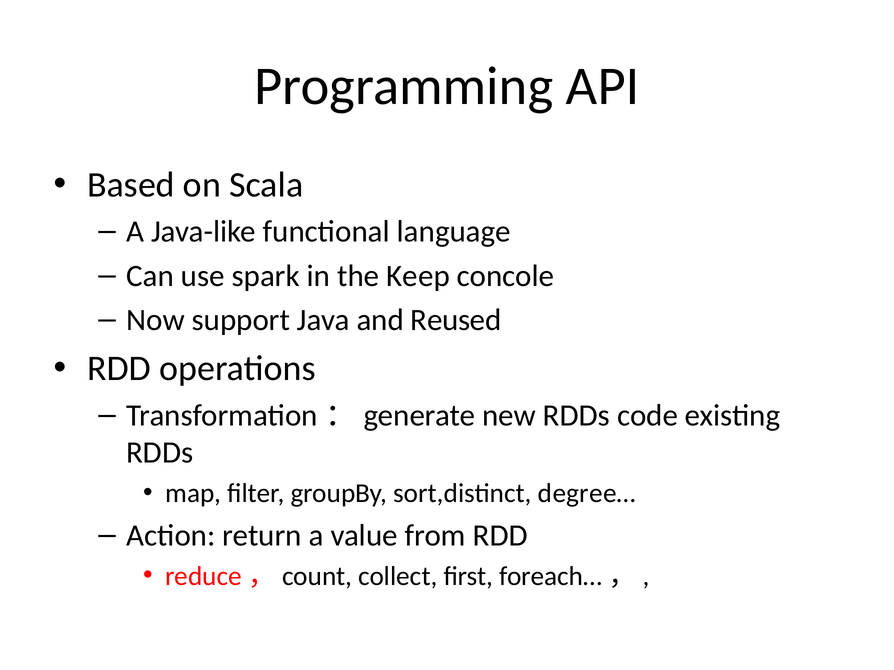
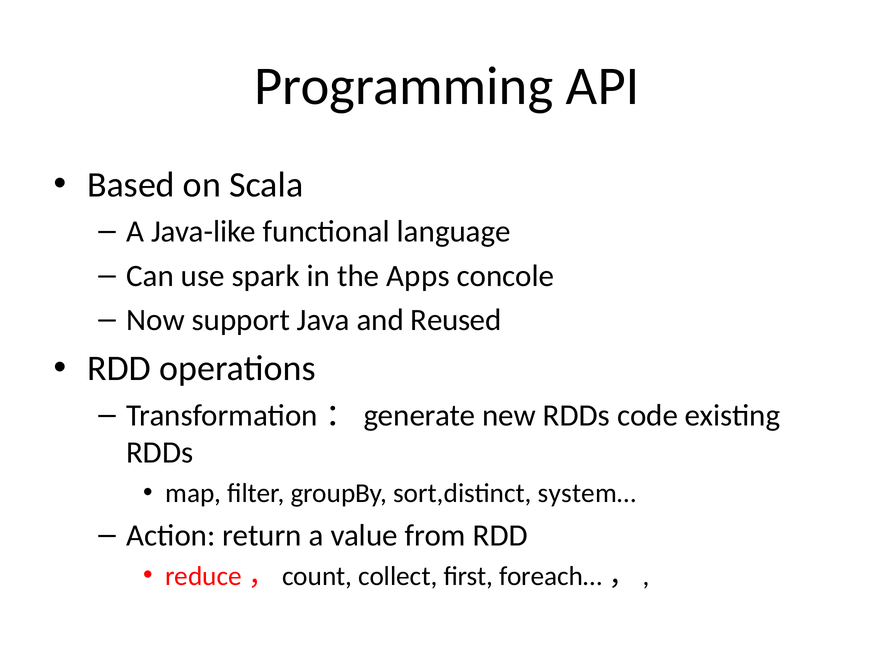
Keep: Keep -> Apps
degree…: degree… -> system…
